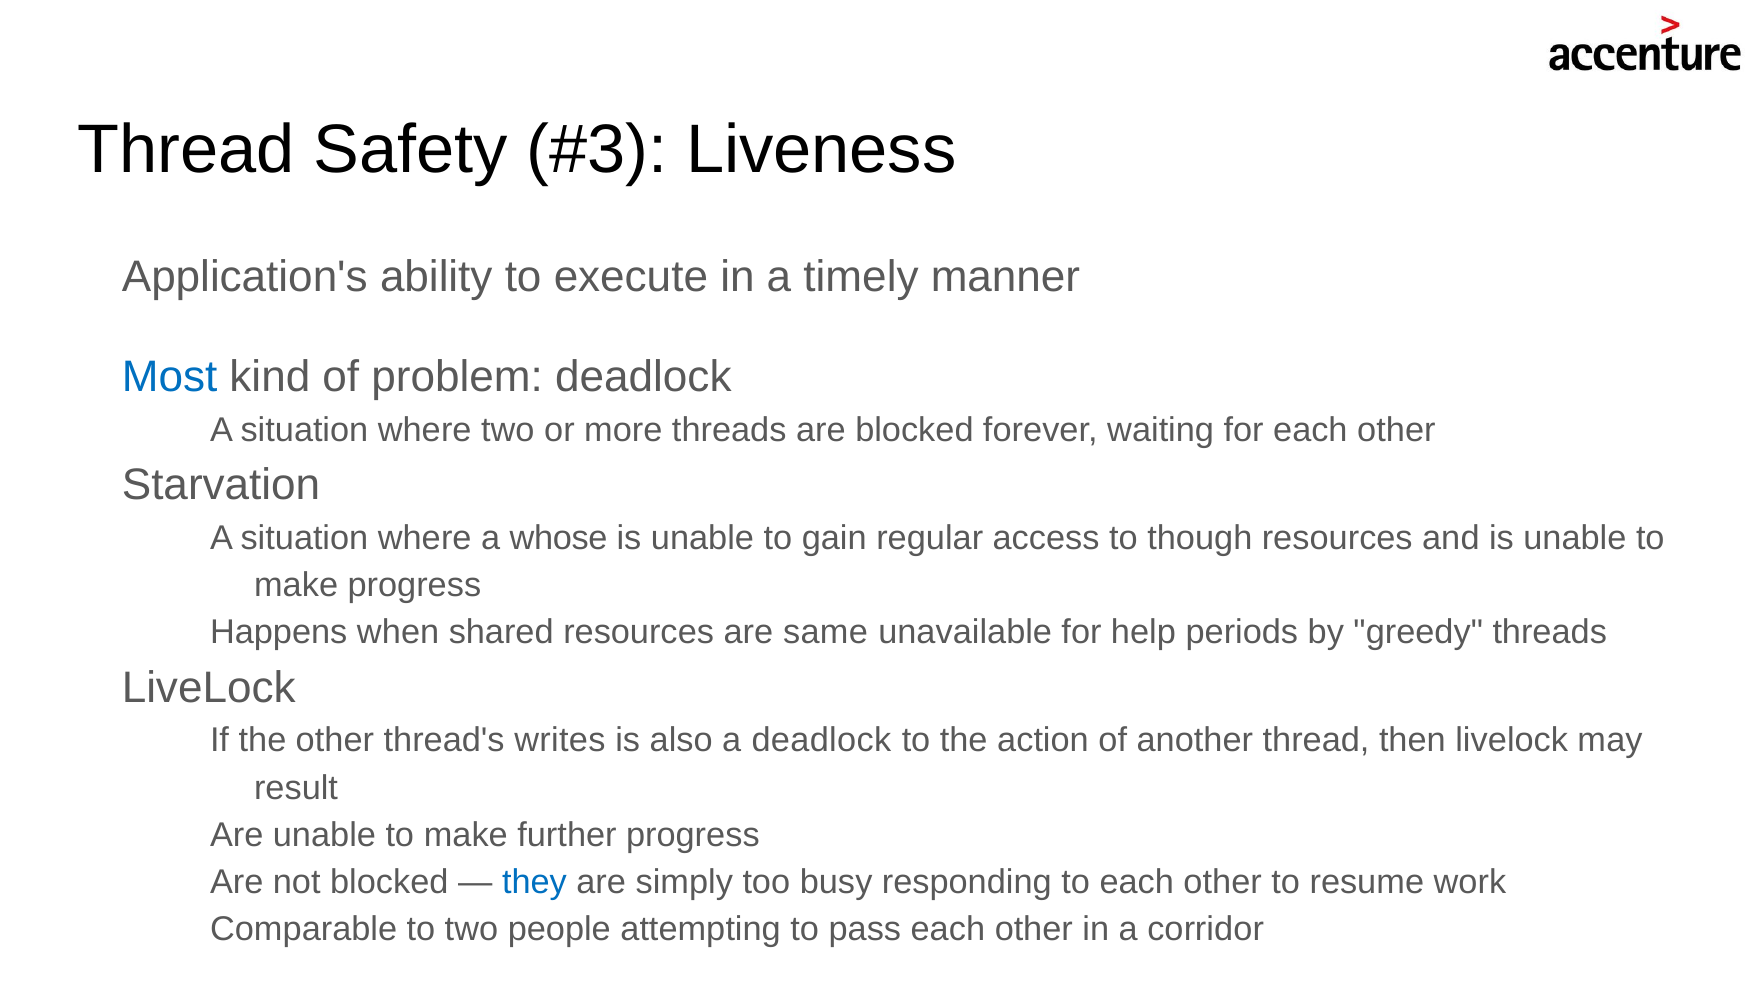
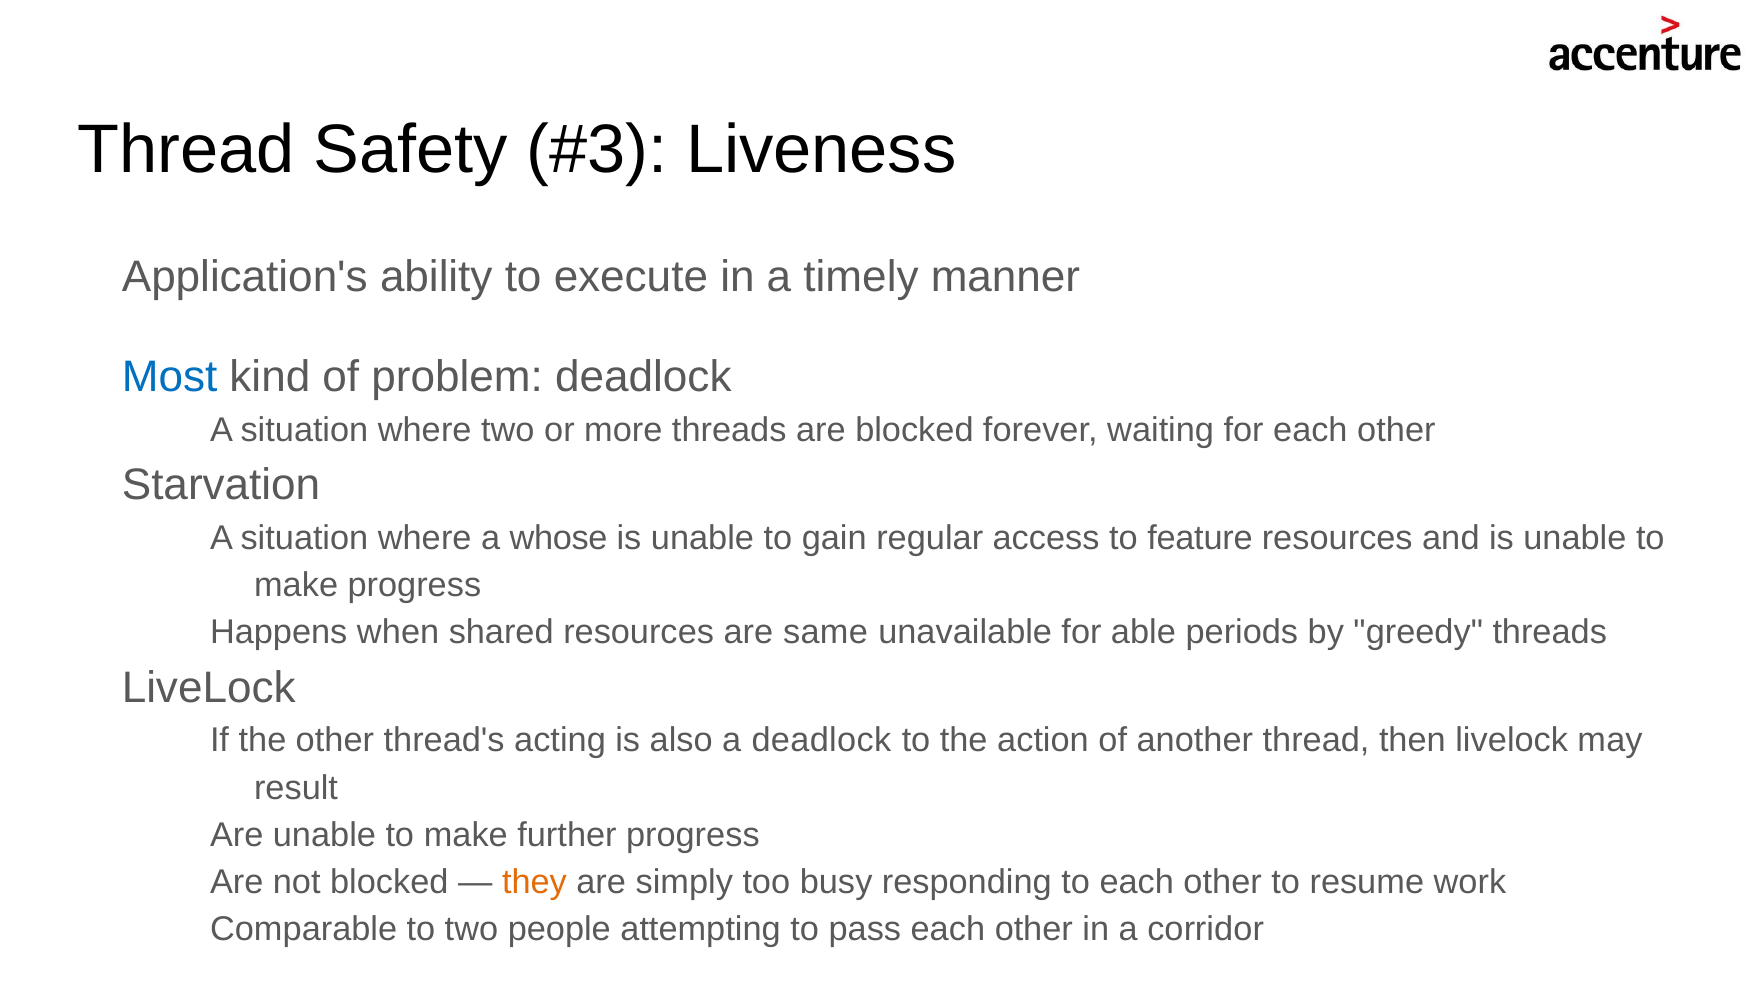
though: though -> feature
help: help -> able
writes: writes -> acting
they colour: blue -> orange
